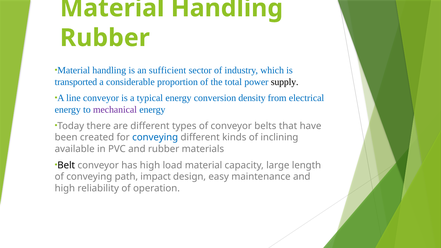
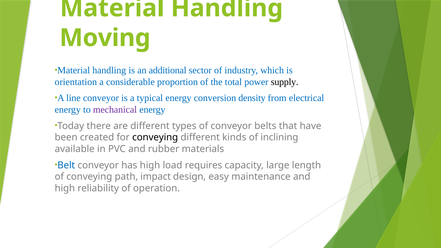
Rubber at (105, 38): Rubber -> Moving
sufficient: sufficient -> additional
transported: transported -> orientation
conveying at (155, 137) colour: blue -> black
Belt at (66, 165) colour: black -> blue
load material: material -> requires
